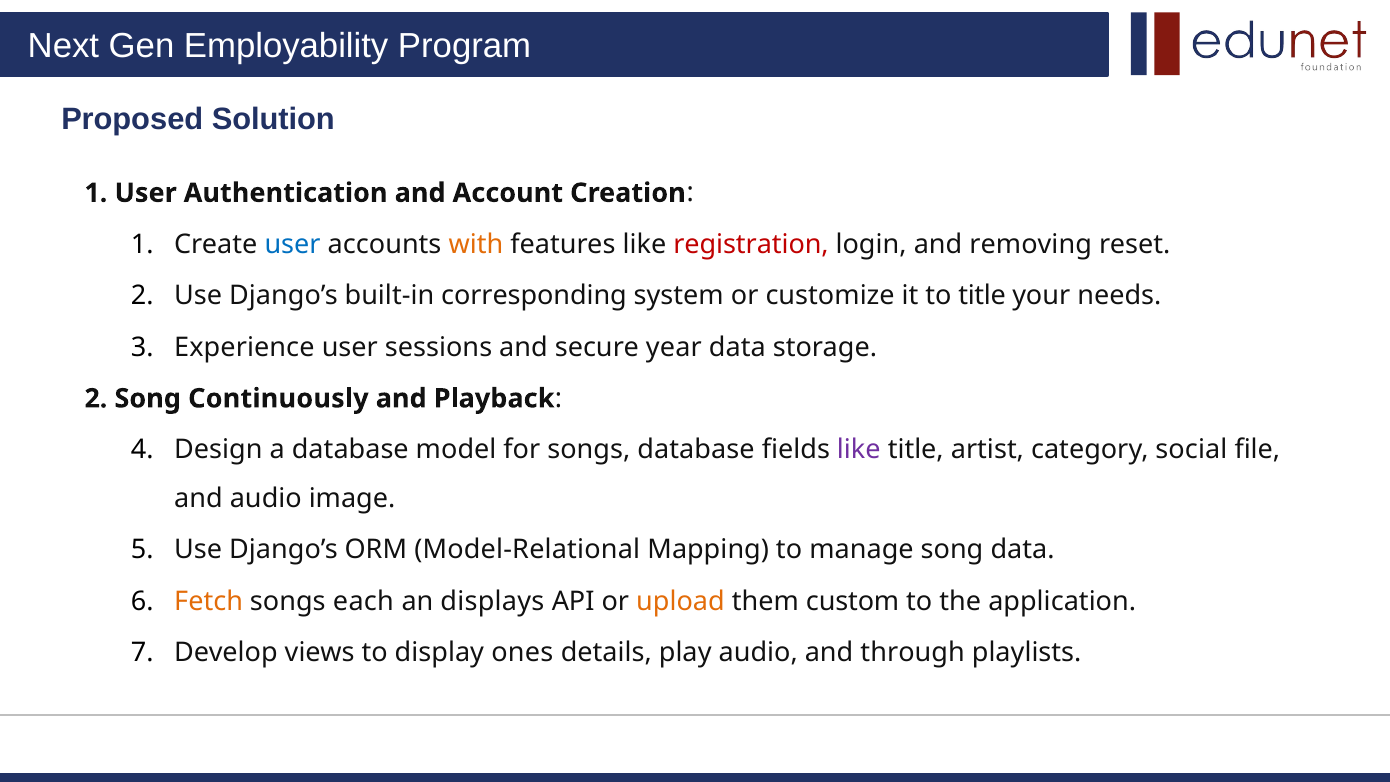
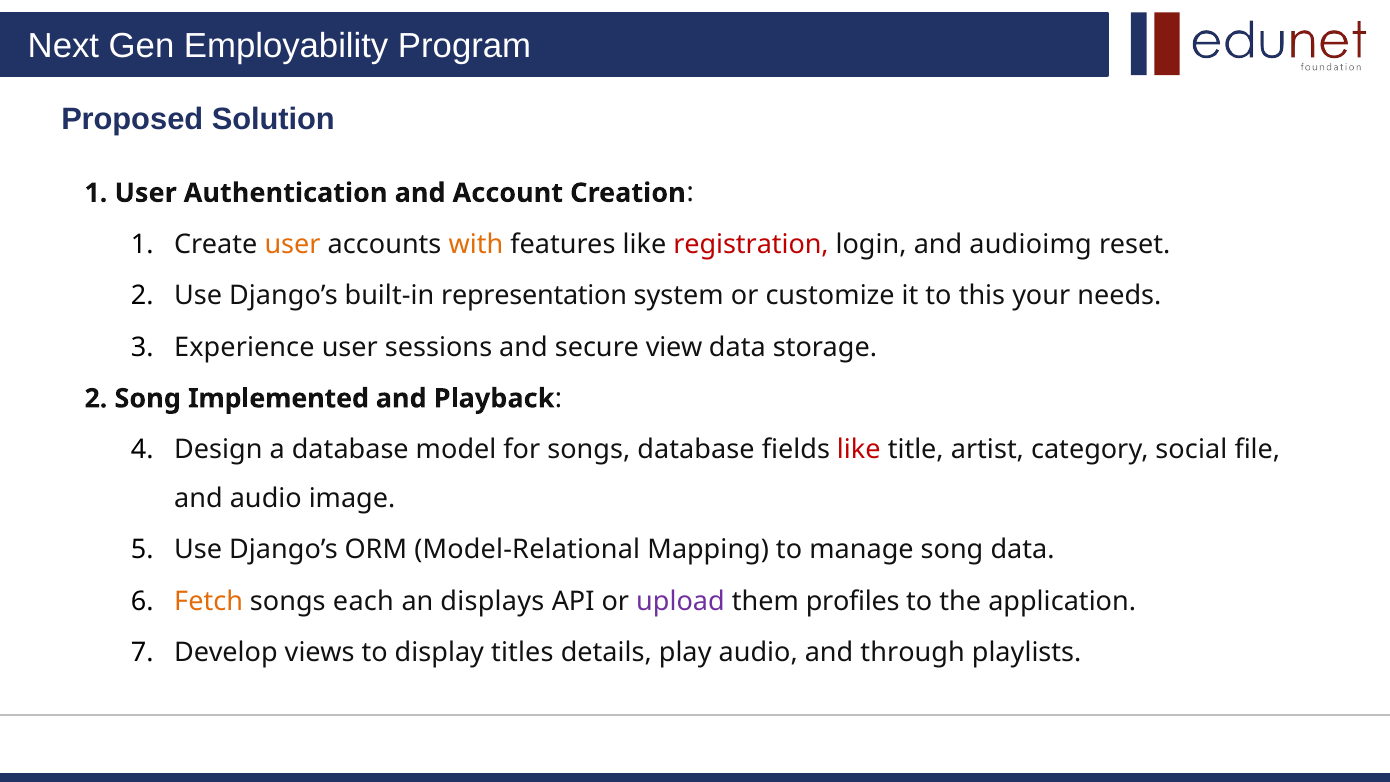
user at (293, 244) colour: blue -> orange
removing: removing -> audioimg
corresponding: corresponding -> representation
to title: title -> this
year: year -> view
Continuously: Continuously -> Implemented
like at (859, 450) colour: purple -> red
upload colour: orange -> purple
custom: custom -> profiles
ones: ones -> titles
